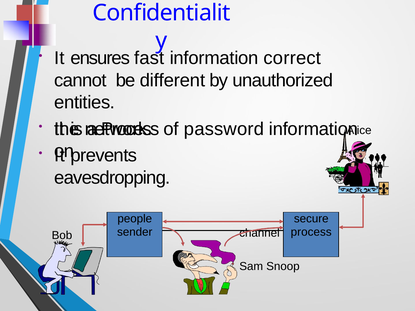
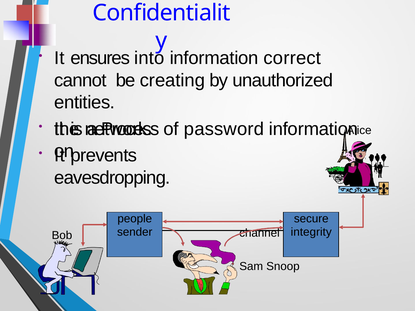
fast: fast -> into
different: different -> creating
process at (311, 232): process -> integrity
